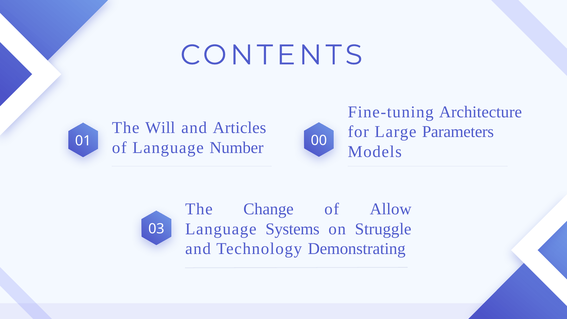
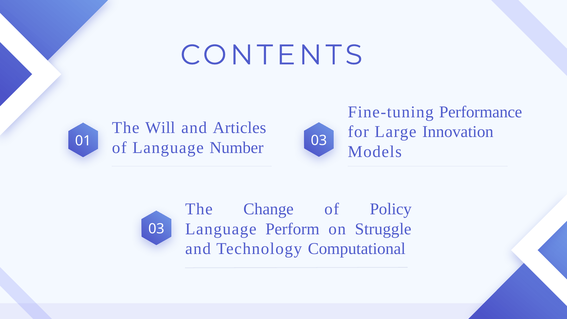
Architecture: Architecture -> Performance
Parameters: Parameters -> Innovation
01 00: 00 -> 03
Allow: Allow -> Policy
Systems: Systems -> Perform
Demonstrating: Demonstrating -> Computational
